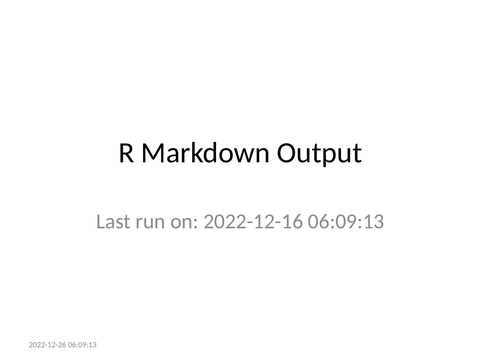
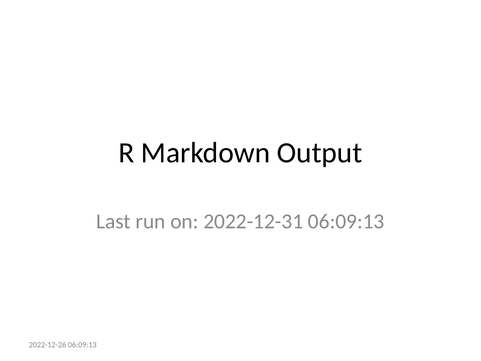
2022-12-16: 2022-12-16 -> 2022-12-31
